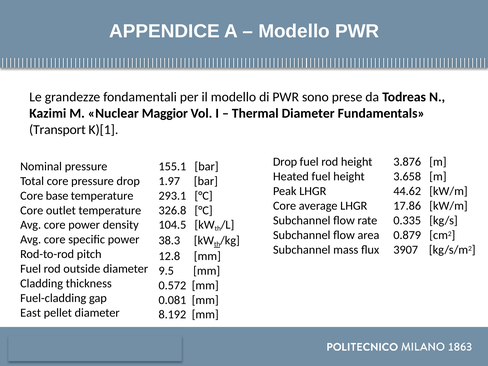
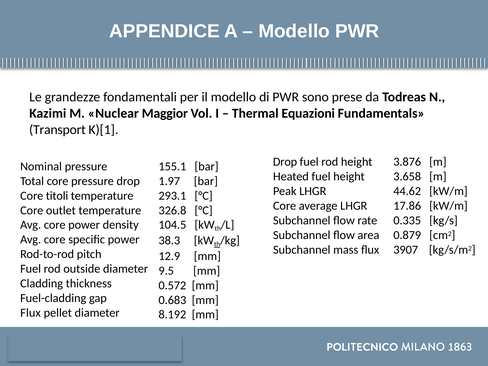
Thermal Diameter: Diameter -> Equazioni
base: base -> titoli
12.8: 12.8 -> 12.9
0.081: 0.081 -> 0.683
East at (31, 313): East -> Flux
